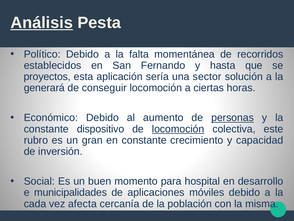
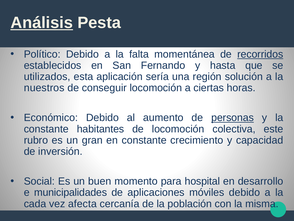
recorridos underline: none -> present
proyectos: proyectos -> utilizados
sector: sector -> región
generará: generará -> nuestros
dispositivo: dispositivo -> habitantes
locomoción at (178, 129) underline: present -> none
